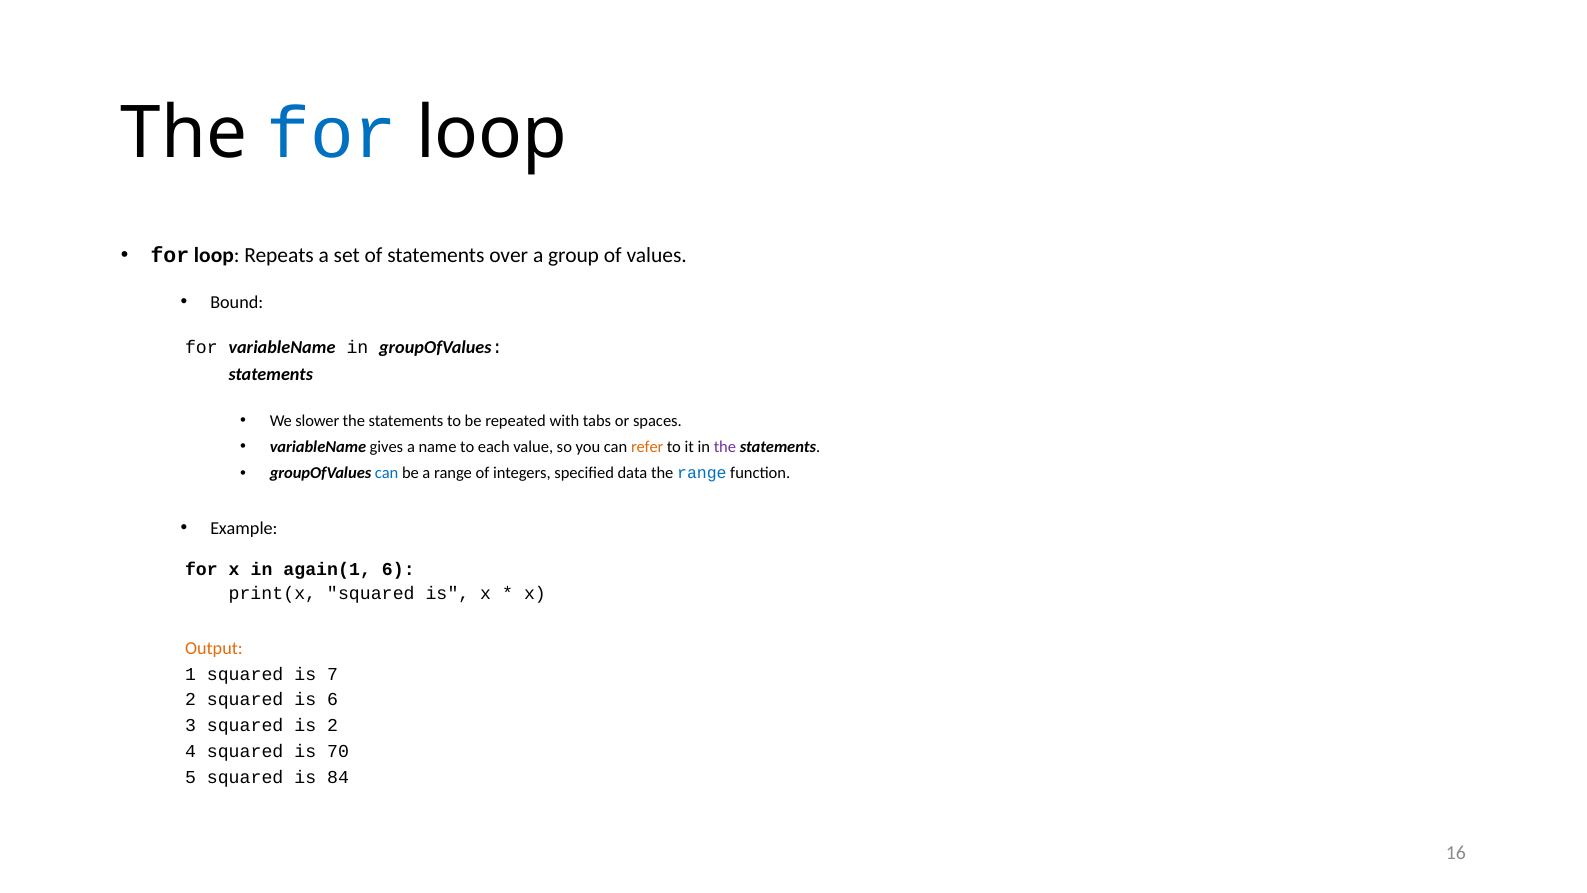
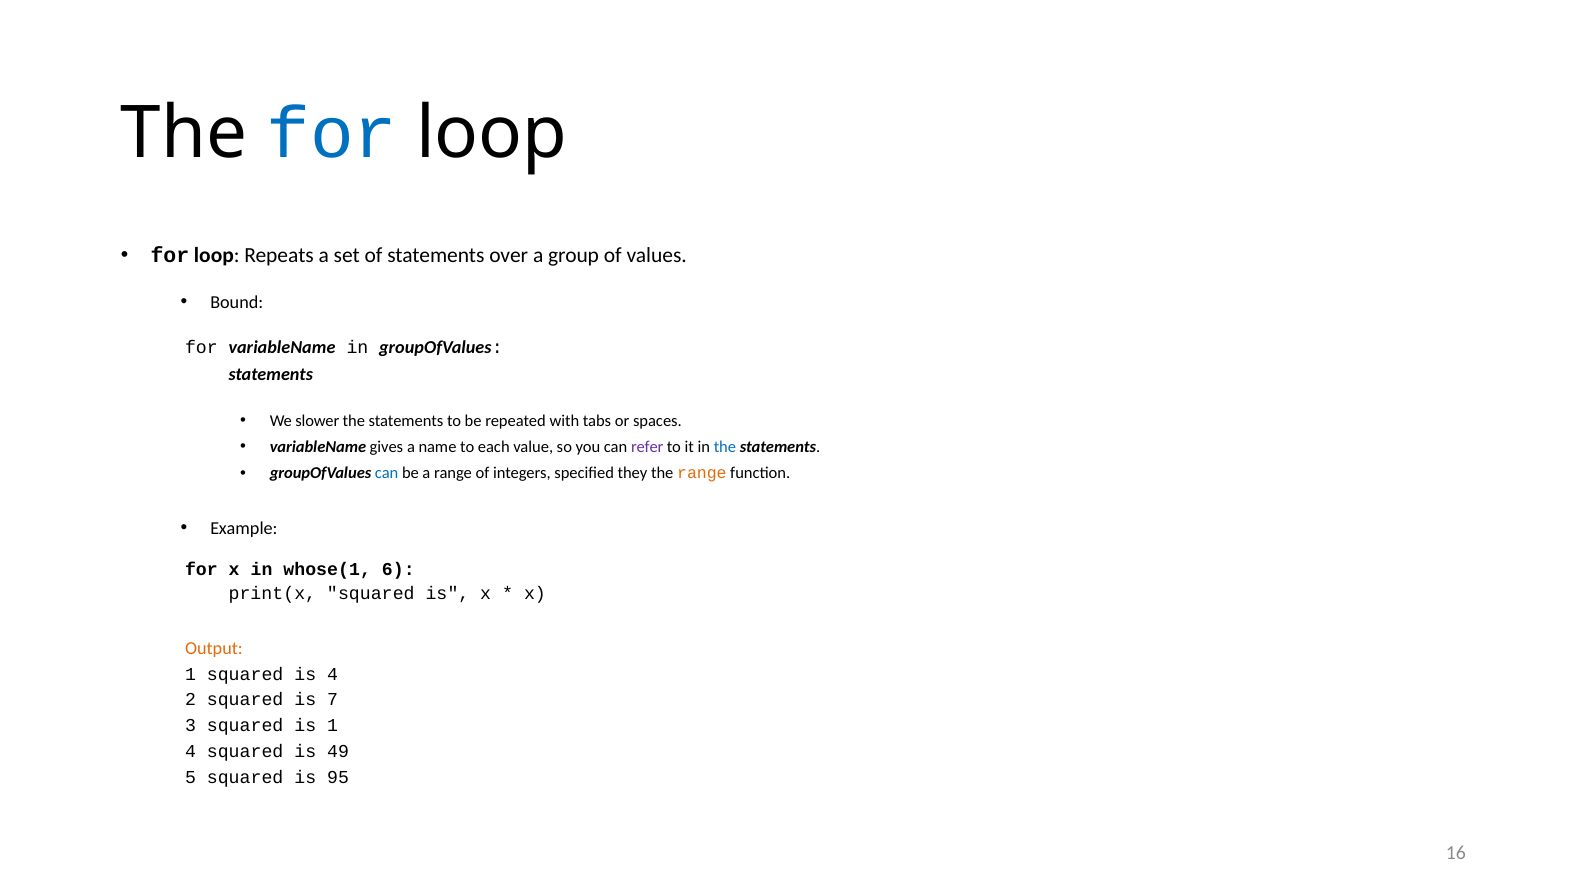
refer colour: orange -> purple
the at (725, 447) colour: purple -> blue
data: data -> they
range at (702, 473) colour: blue -> orange
again(1: again(1 -> whose(1
is 7: 7 -> 4
is 6: 6 -> 7
is 2: 2 -> 1
70: 70 -> 49
84: 84 -> 95
